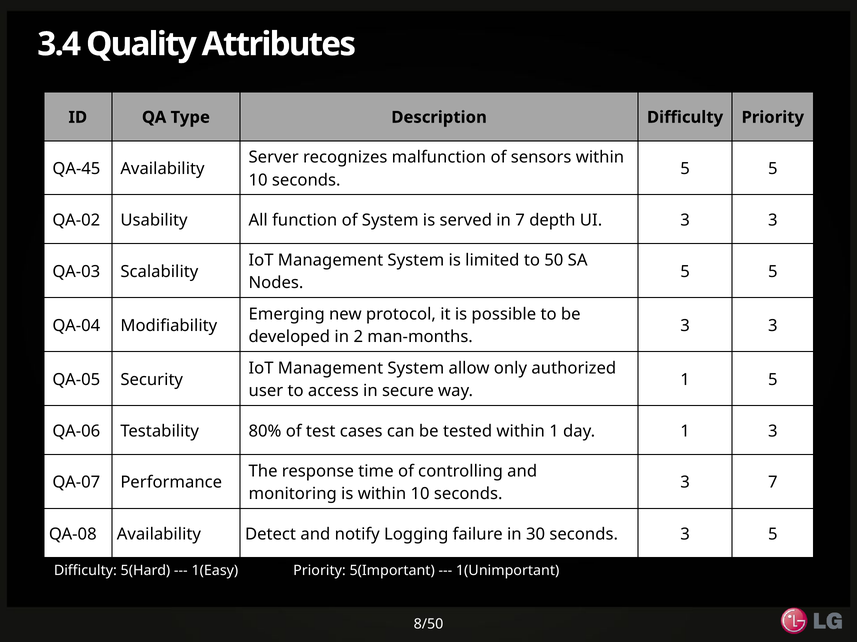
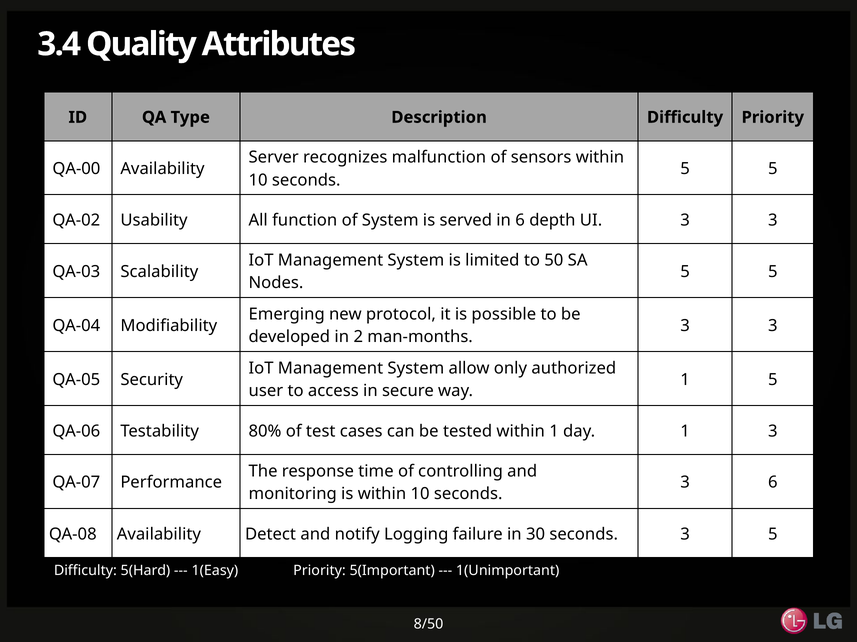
QA-45: QA-45 -> QA-00
in 7: 7 -> 6
3 7: 7 -> 6
